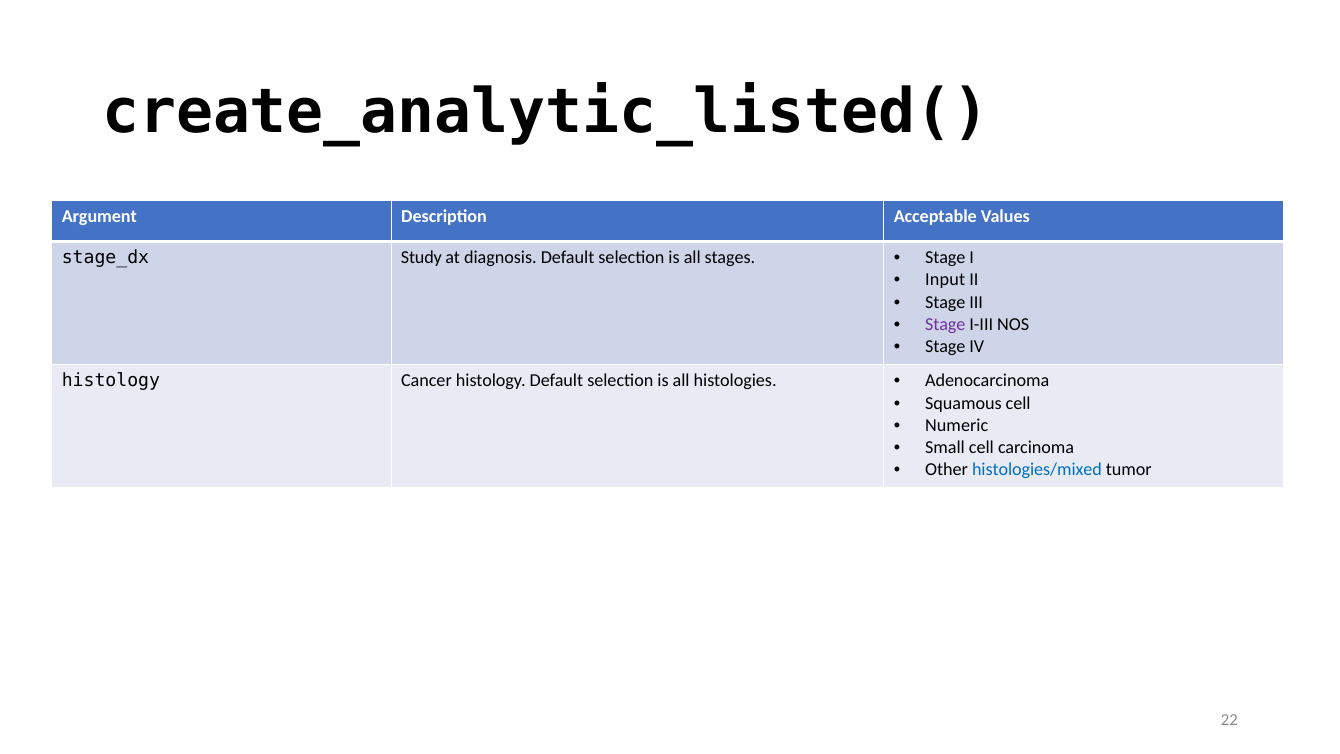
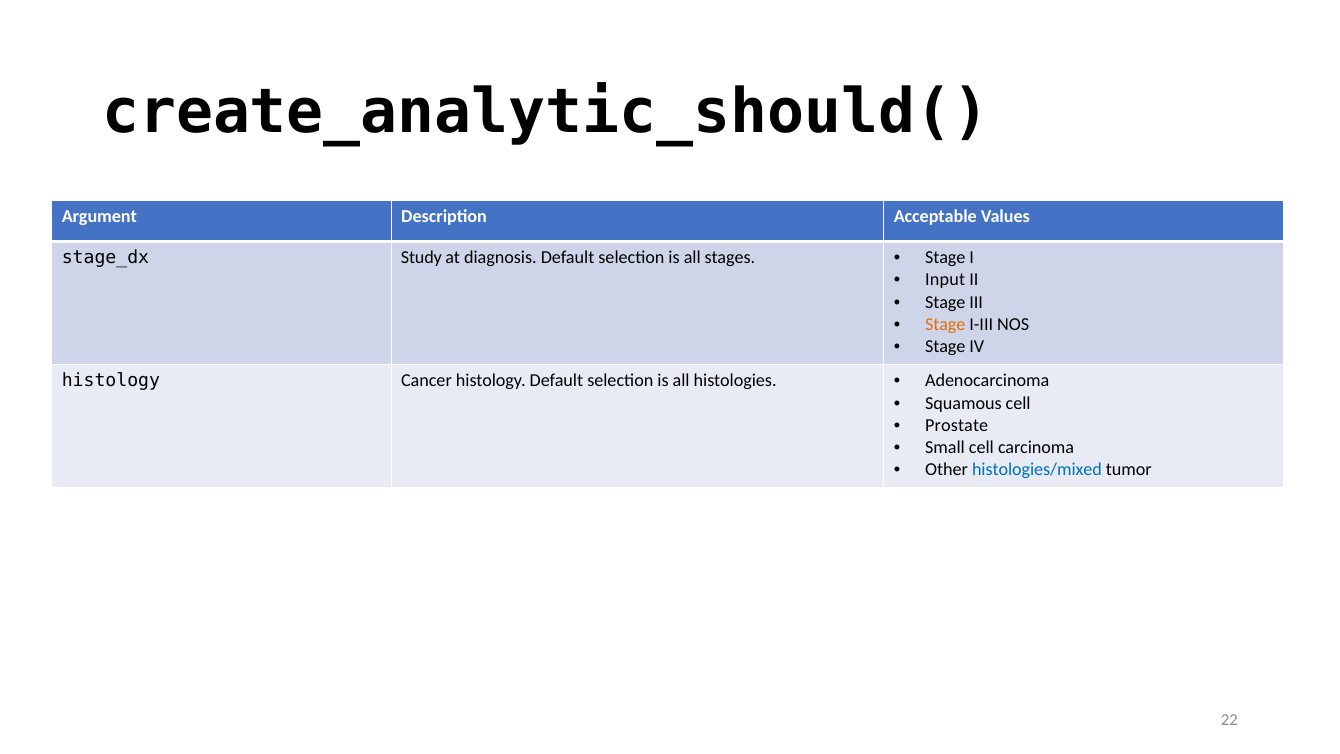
create_analytic_listed(: create_analytic_listed( -> create_analytic_should(
Stage at (945, 324) colour: purple -> orange
Numeric: Numeric -> Prostate
